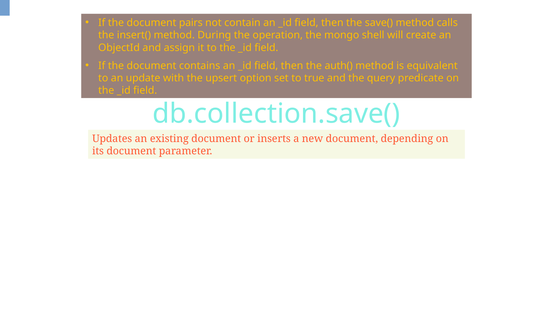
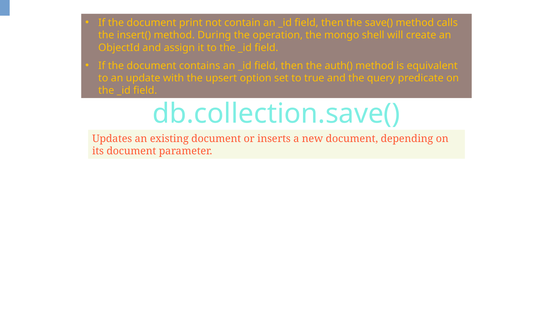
pairs: pairs -> print
